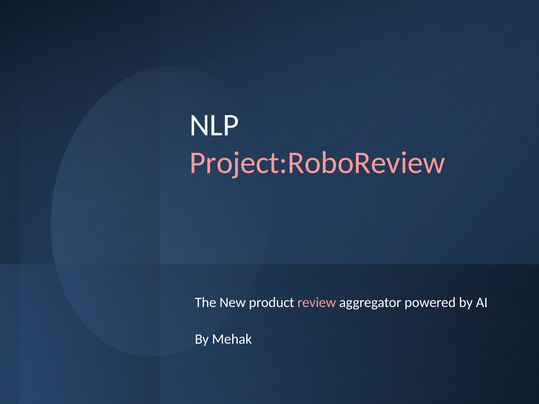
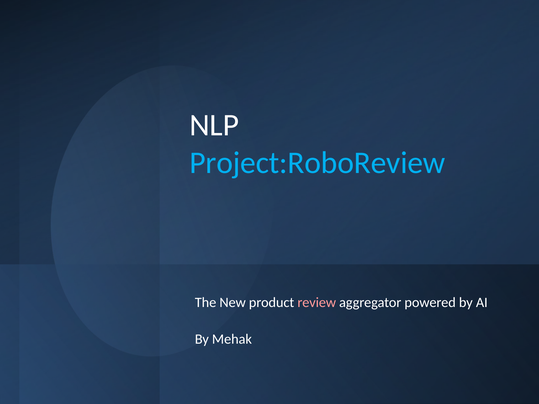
Project:RoboReview colour: pink -> light blue
